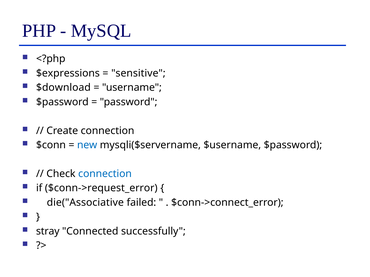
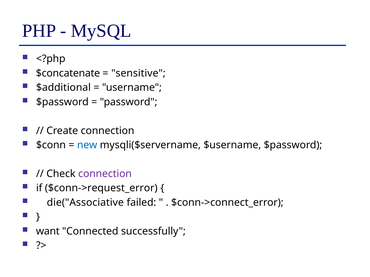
$expressions: $expressions -> $concatenate
$download: $download -> $additional
connection at (105, 174) colour: blue -> purple
stray: stray -> want
